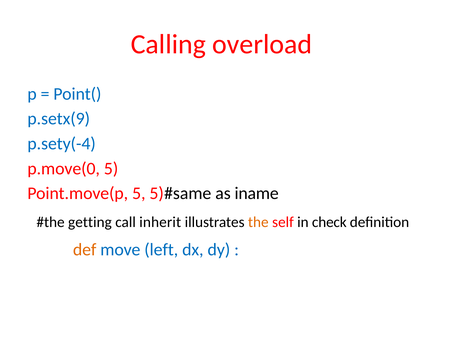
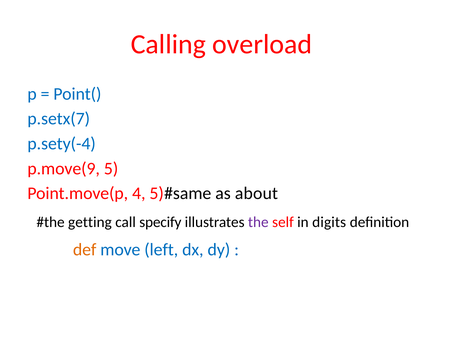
p.setx(9: p.setx(9 -> p.setx(7
p.move(0: p.move(0 -> p.move(9
Point.move(p 5: 5 -> 4
iname: iname -> about
inherit: inherit -> specify
the colour: orange -> purple
check: check -> digits
